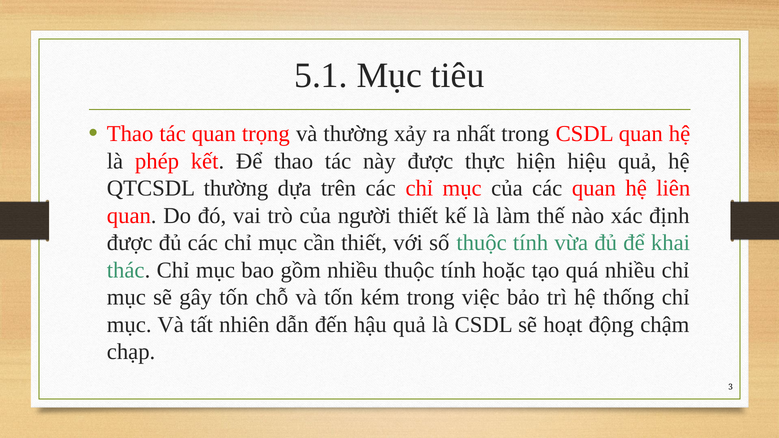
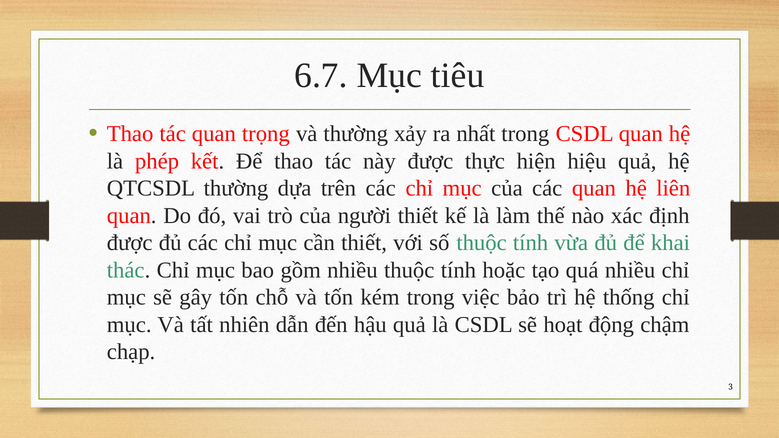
5.1: 5.1 -> 6.7
